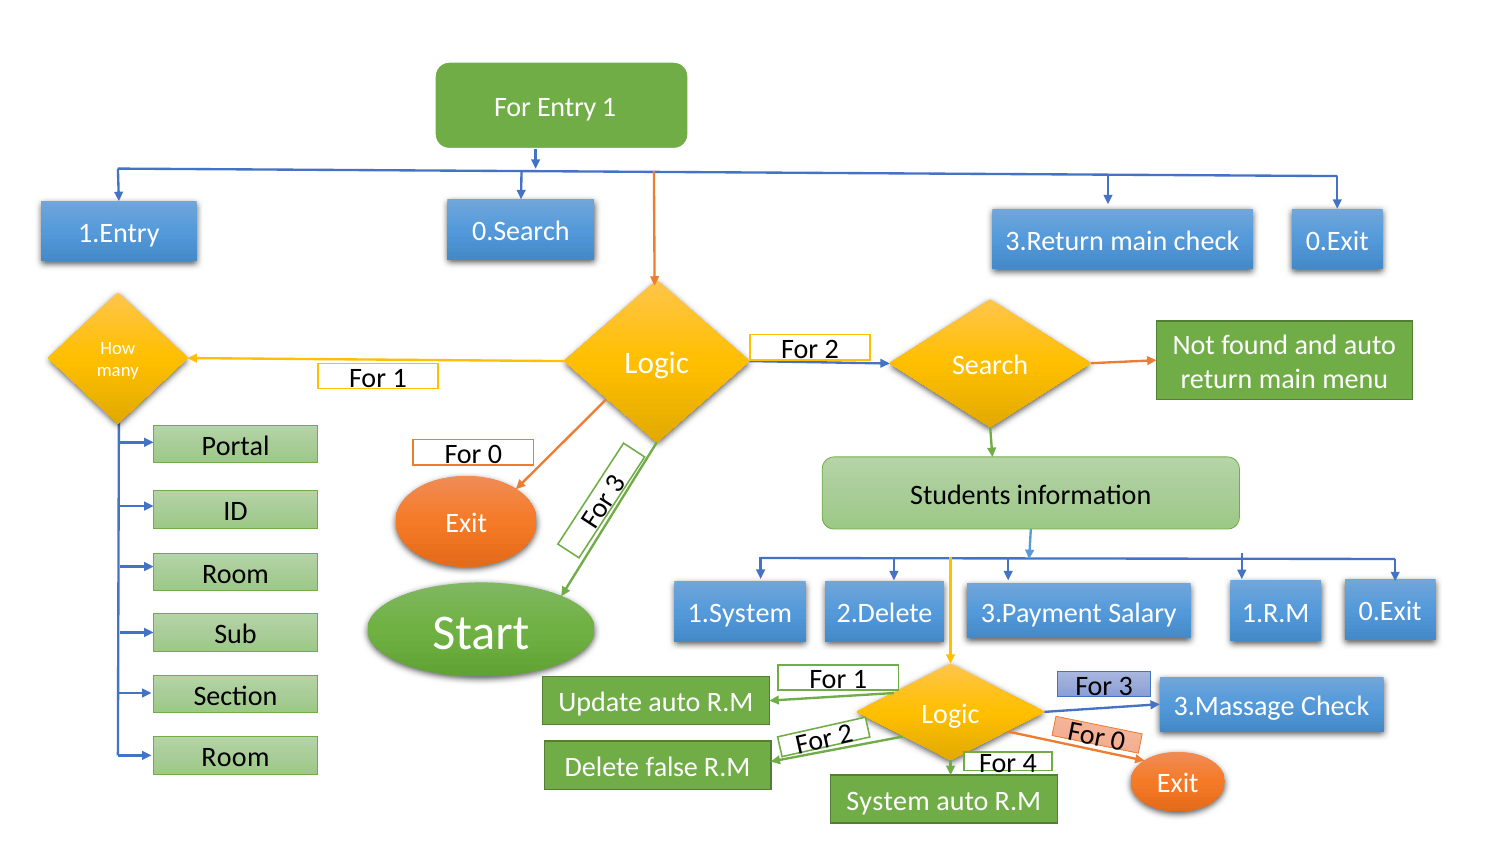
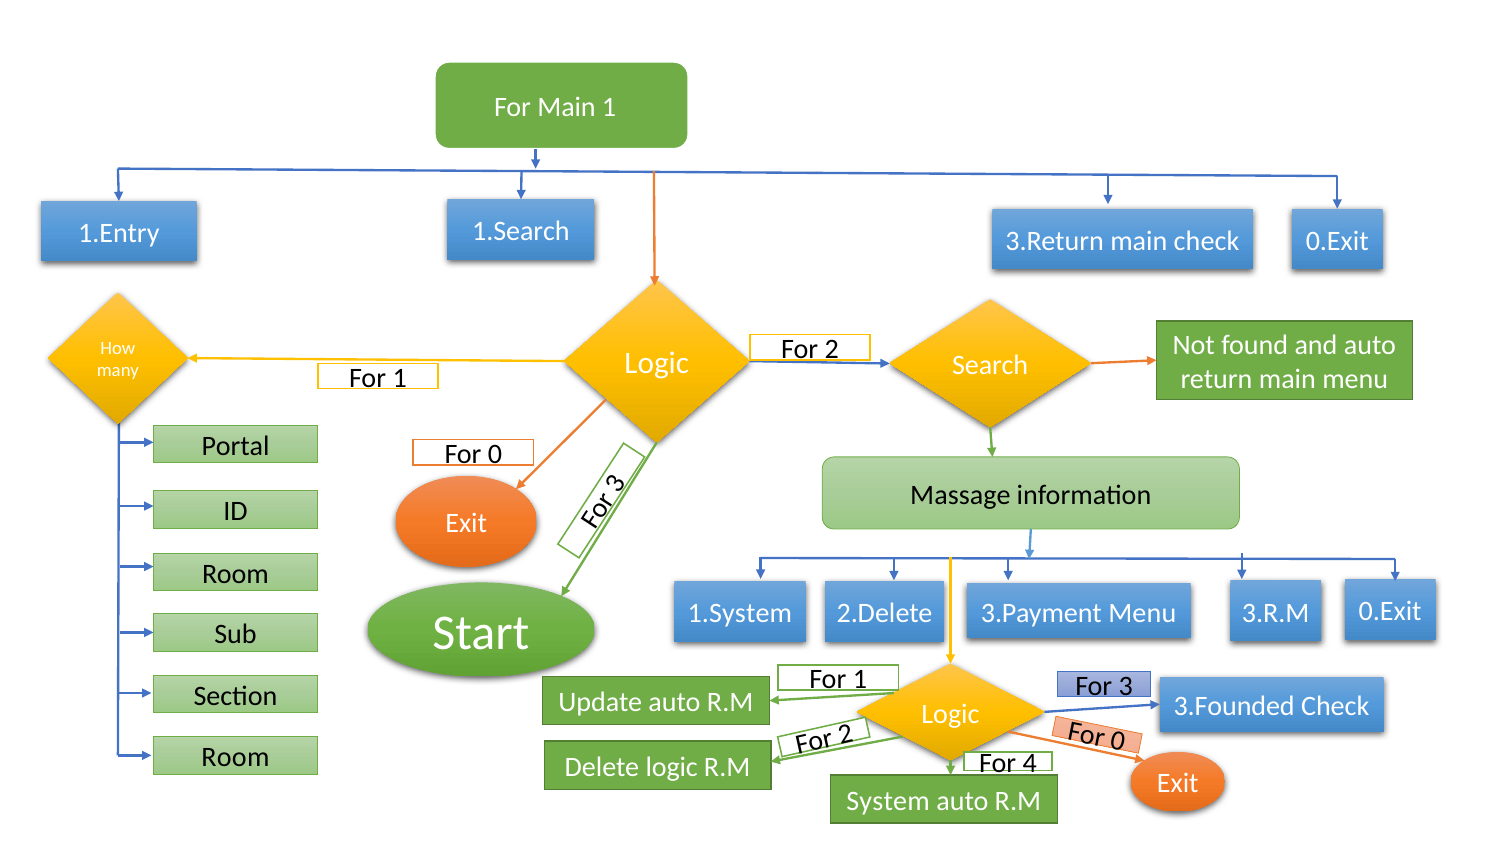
For Entry: Entry -> Main
0.Search: 0.Search -> 1.Search
Students: Students -> Massage
3.Payment Salary: Salary -> Menu
1.R.M: 1.R.M -> 3.R.M
3.Massage: 3.Massage -> 3.Founded
Delete false: false -> logic
